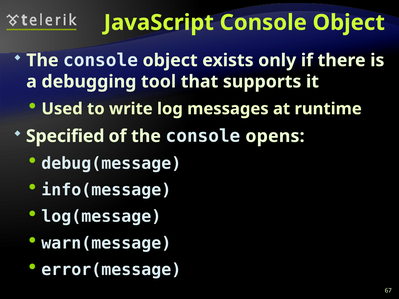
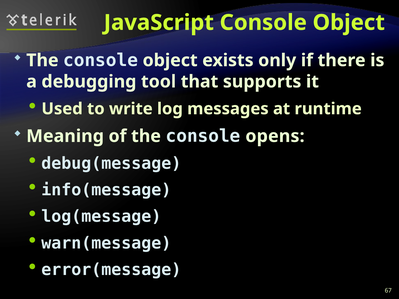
Specified: Specified -> Meaning
